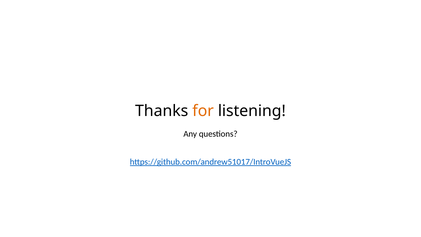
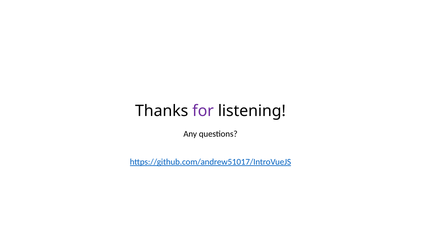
for colour: orange -> purple
